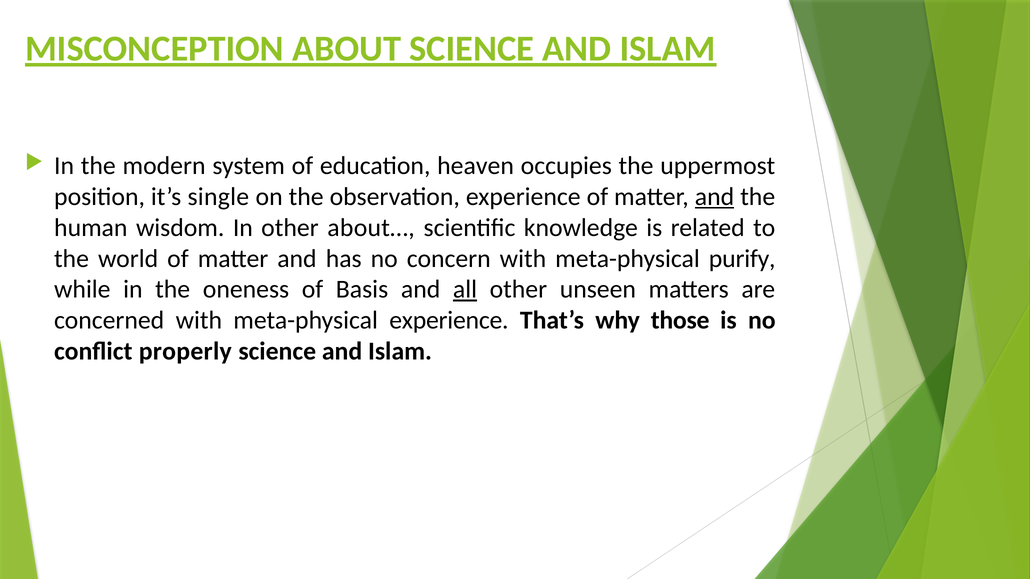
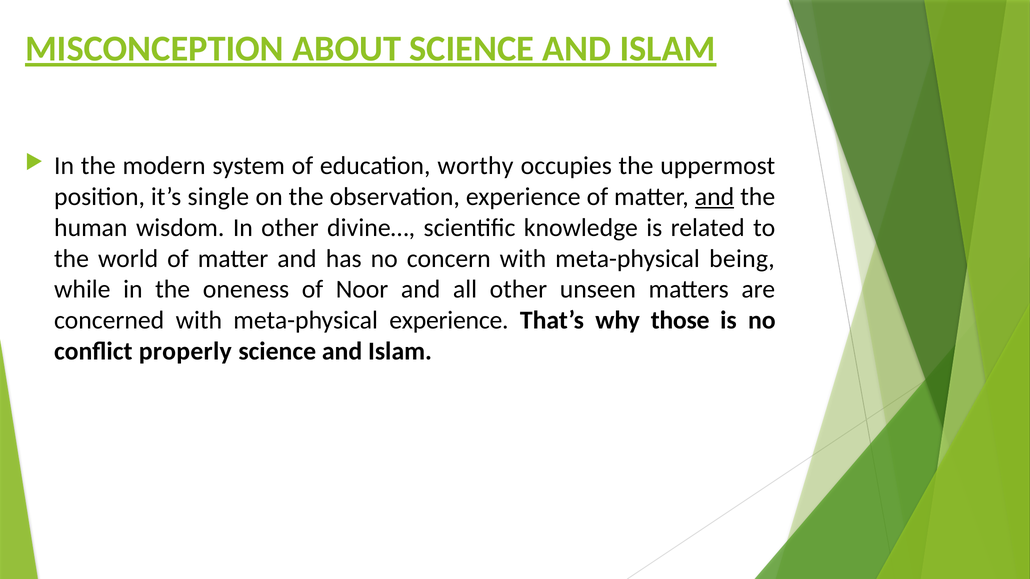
heaven: heaven -> worthy
about…: about… -> divine…
purify: purify -> being
Basis: Basis -> Noor
all underline: present -> none
